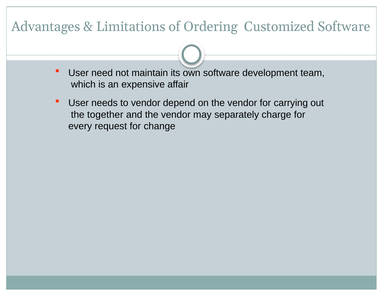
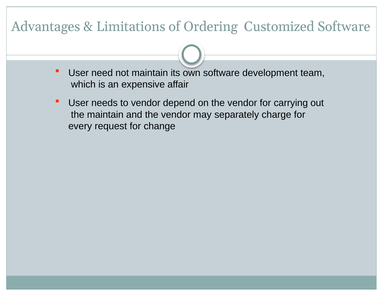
the together: together -> maintain
